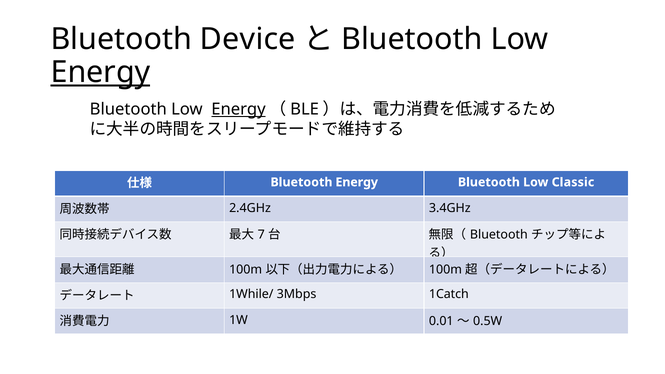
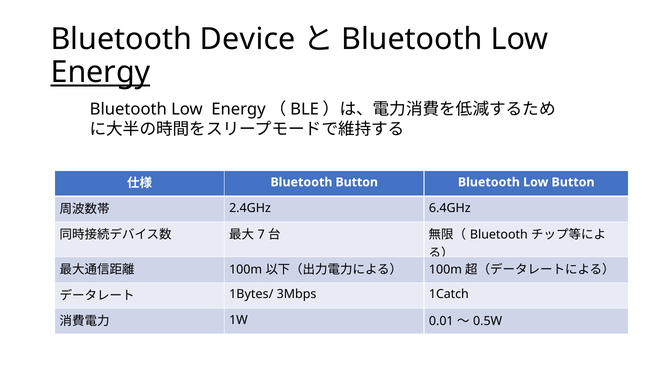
Energy at (238, 109) underline: present -> none
Bluetooth Energy: Energy -> Button
Low Classic: Classic -> Button
3.4GHz: 3.4GHz -> 6.4GHz
1While/: 1While/ -> 1Bytes/
